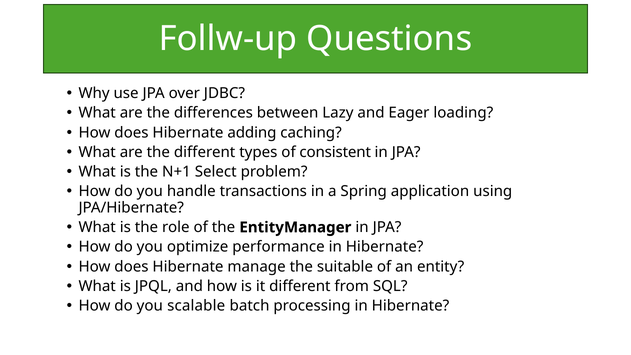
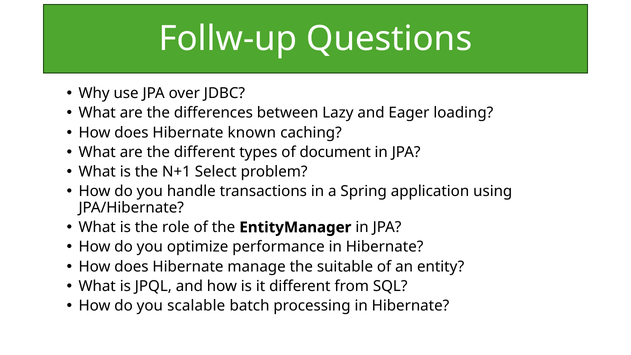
adding: adding -> known
consistent: consistent -> document
